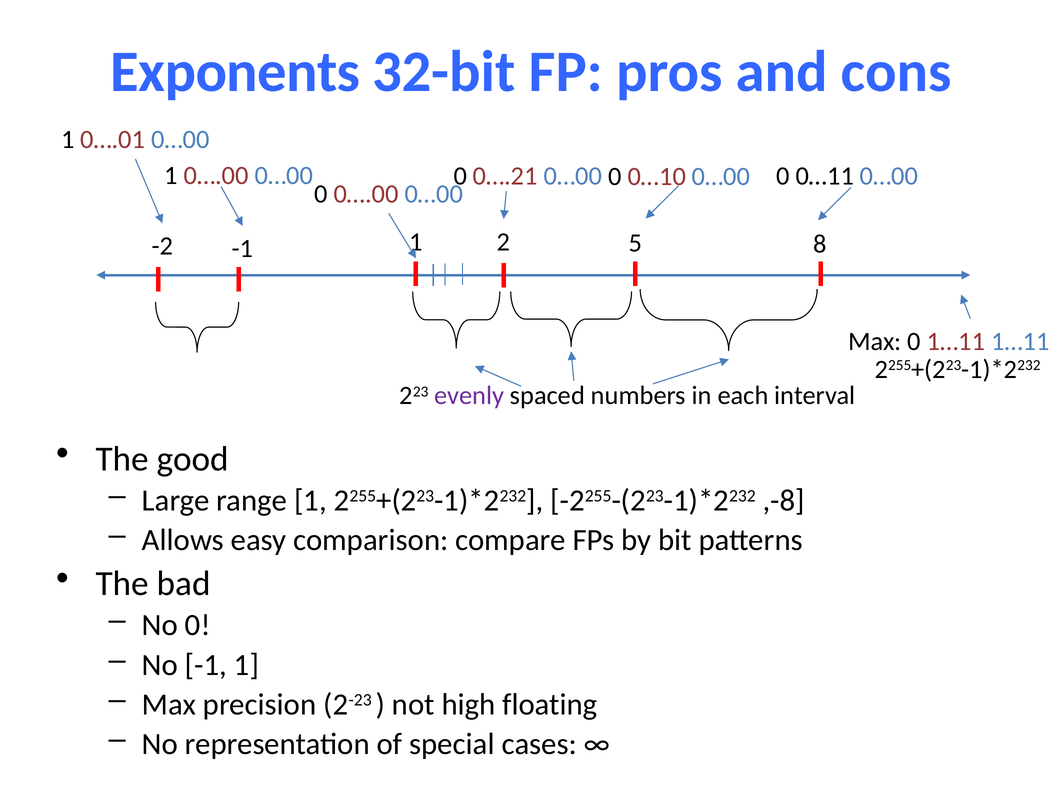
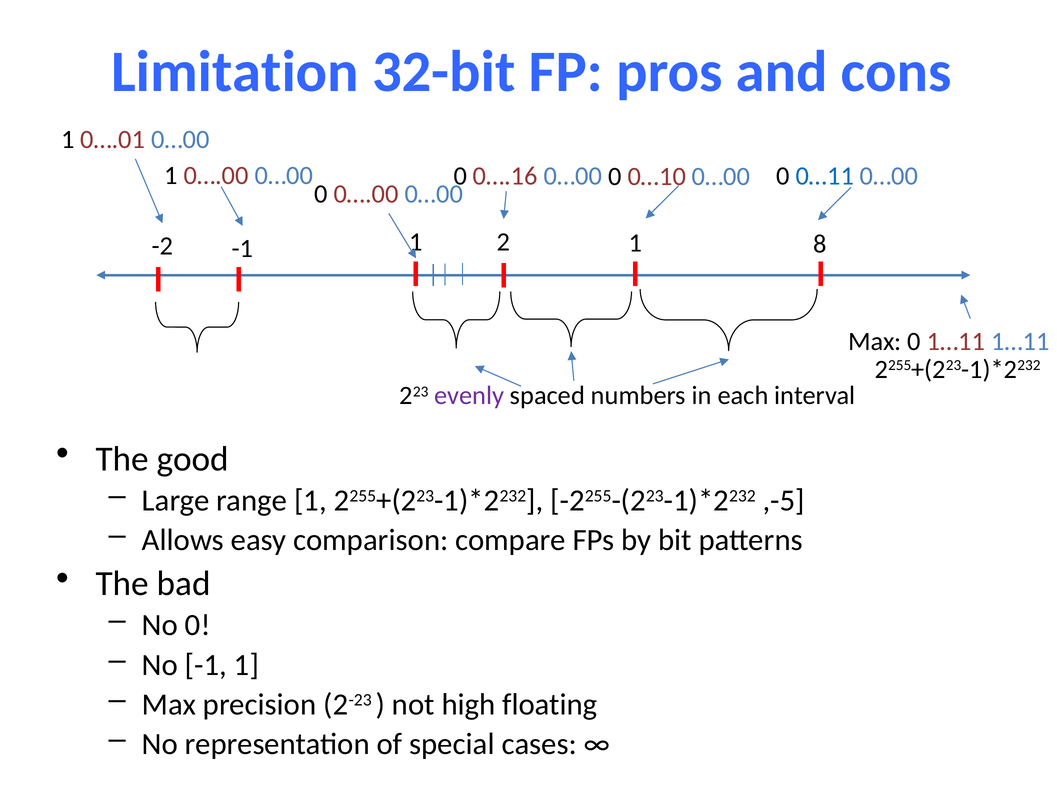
Exponents: Exponents -> Limitation
0….21: 0….21 -> 0….16
0…11 colour: black -> blue
2 5: 5 -> 1
,-8: ,-8 -> ,-5
